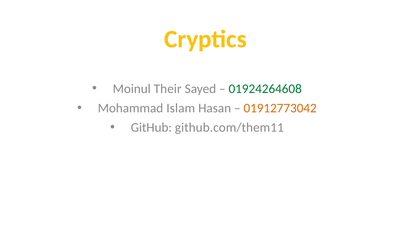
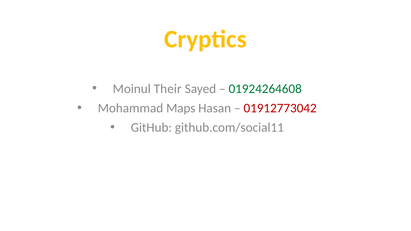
Islam: Islam -> Maps
01912773042 colour: orange -> red
github.com/them11: github.com/them11 -> github.com/social11
